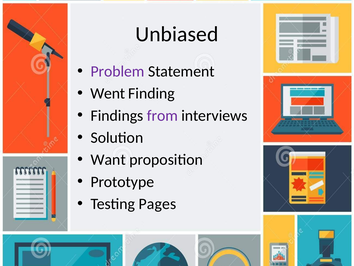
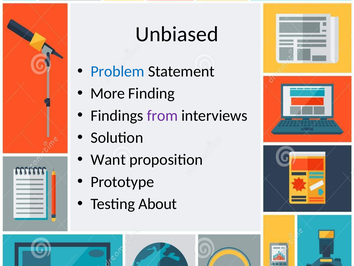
Problem colour: purple -> blue
Went: Went -> More
Pages: Pages -> About
